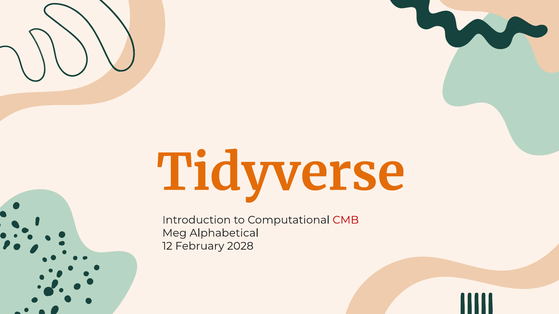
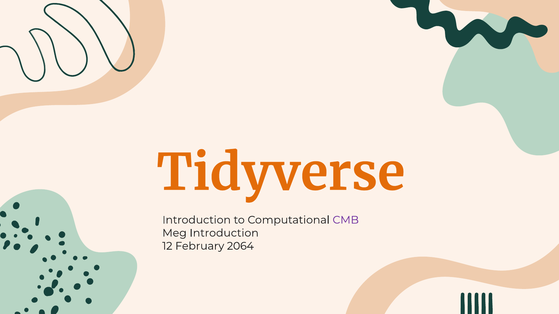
CMB colour: red -> purple
Meg Alphabetical: Alphabetical -> Introduction
2028: 2028 -> 2064
